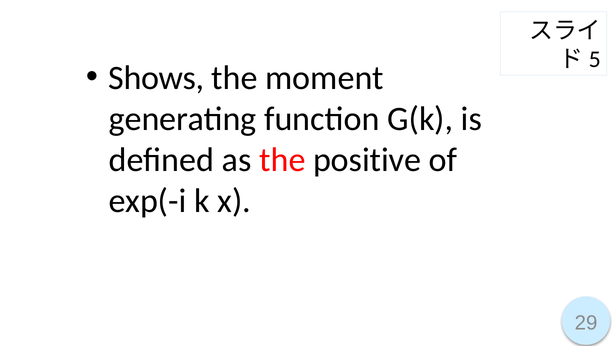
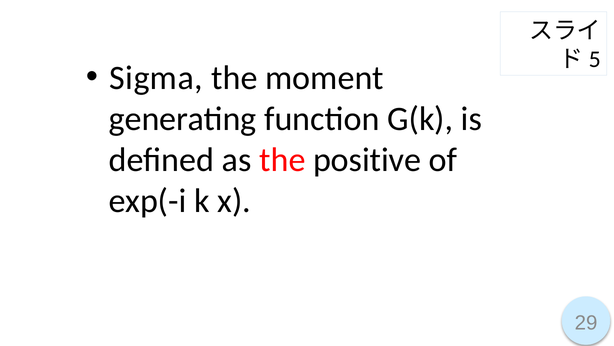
Shows: Shows -> Sigma
